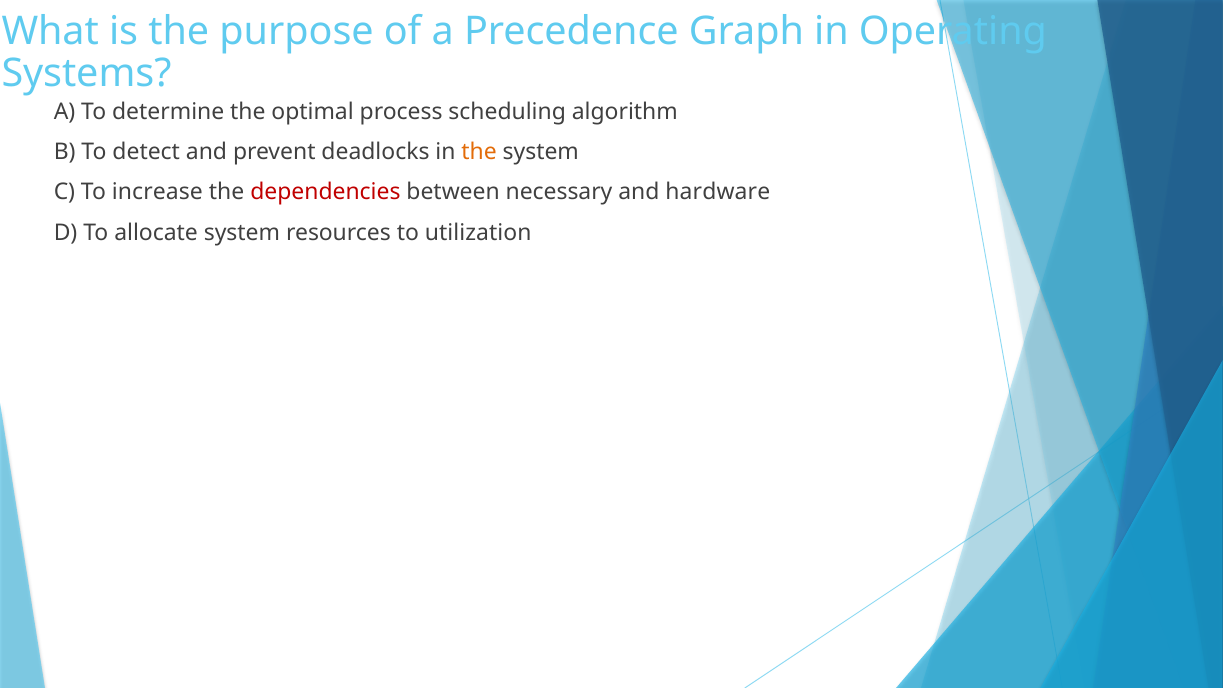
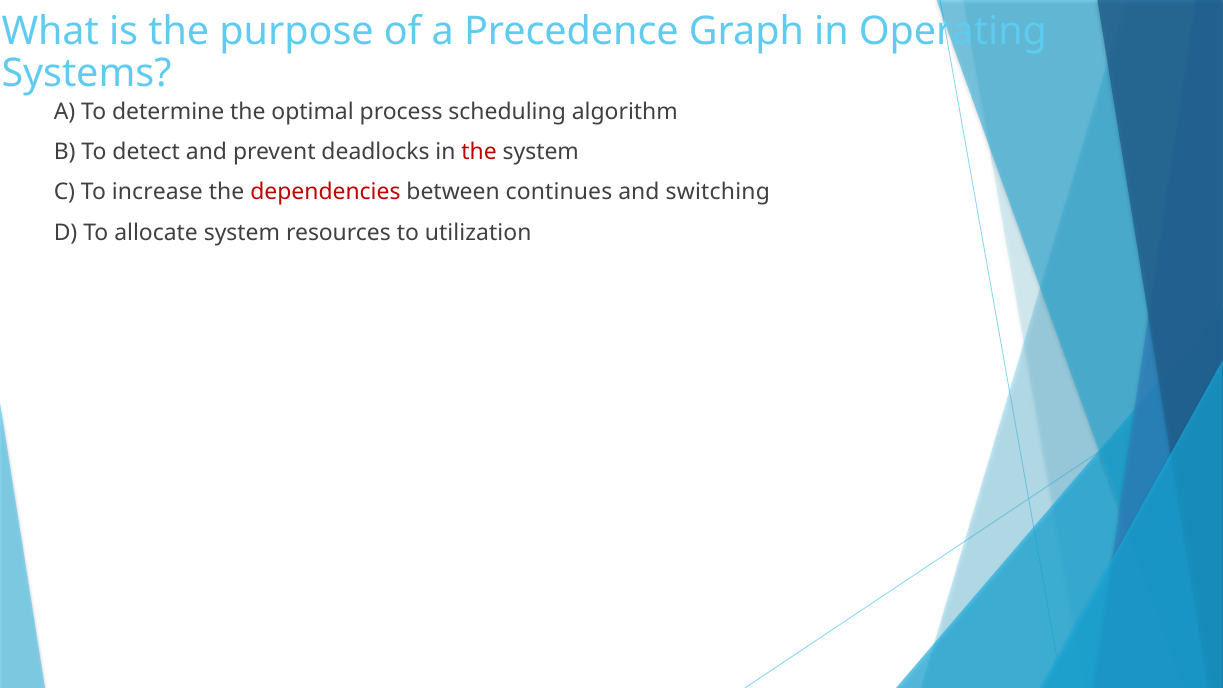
the at (479, 152) colour: orange -> red
necessary: necessary -> continues
hardware: hardware -> switching
